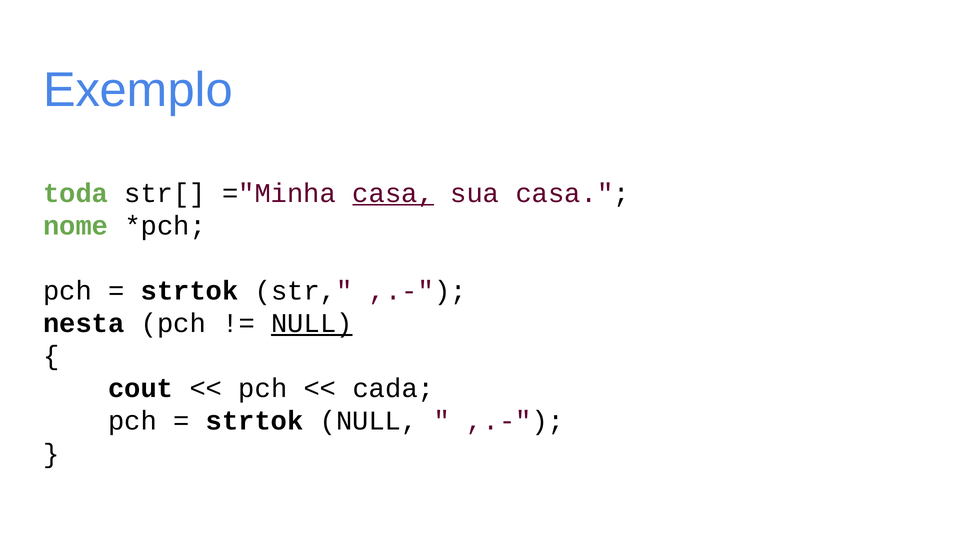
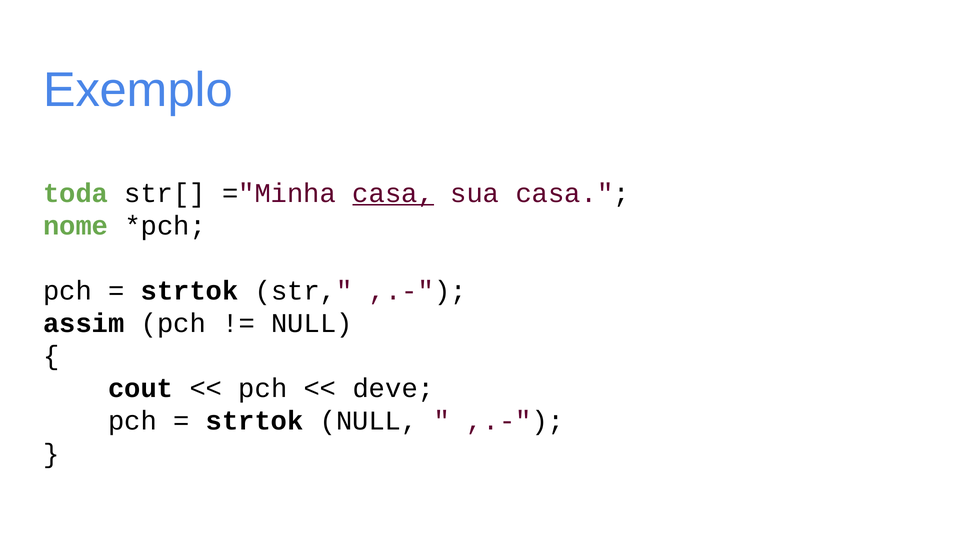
nesta: nesta -> assim
NULL at (312, 323) underline: present -> none
cada: cada -> deve
